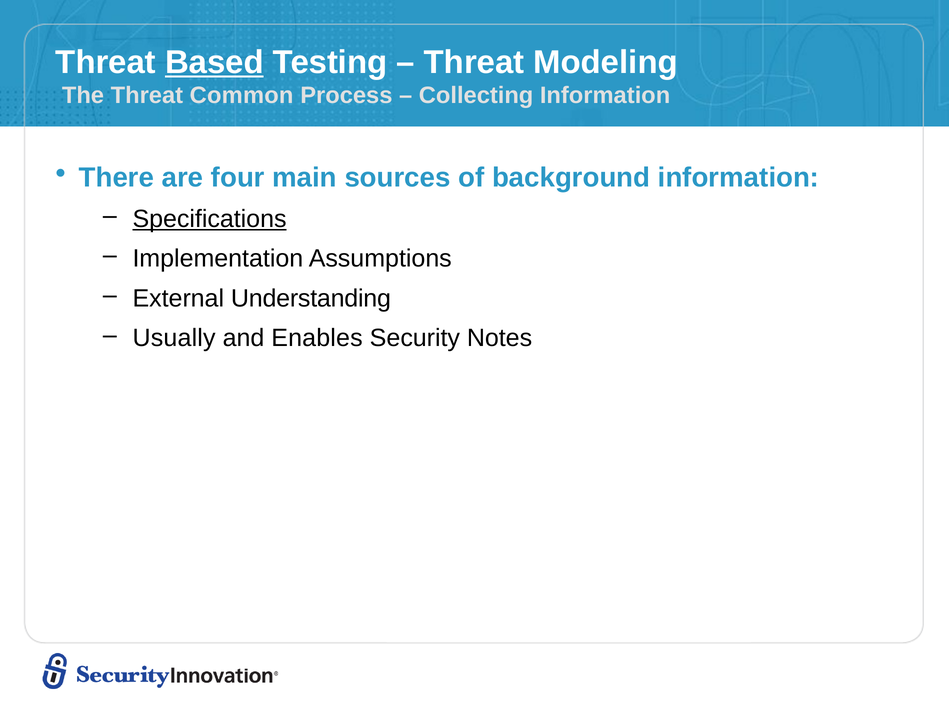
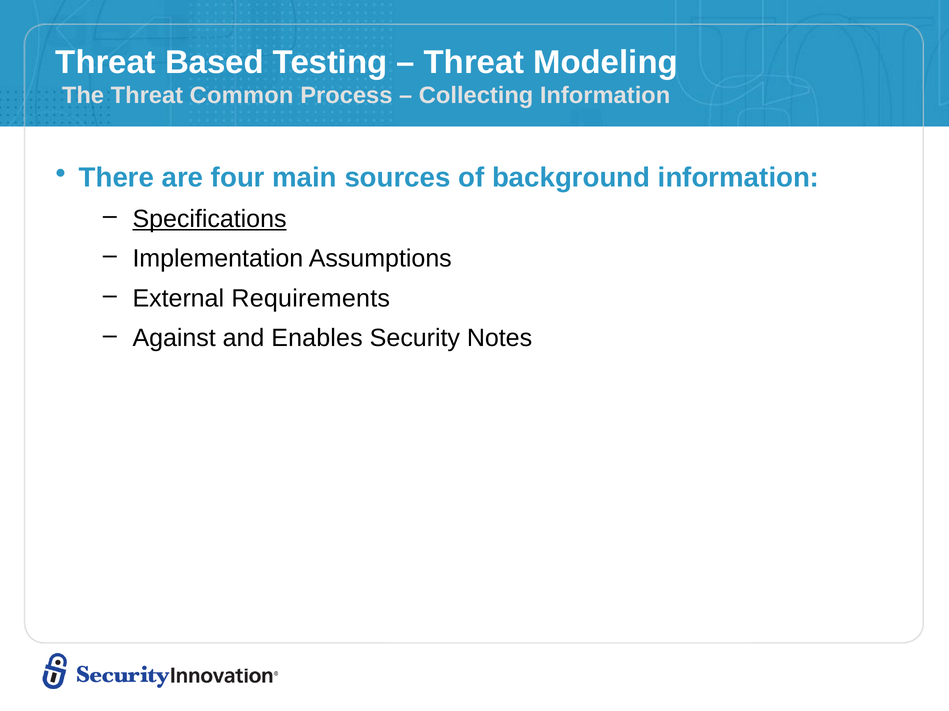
Based underline: present -> none
Understanding: Understanding -> Requirements
Usually: Usually -> Against
